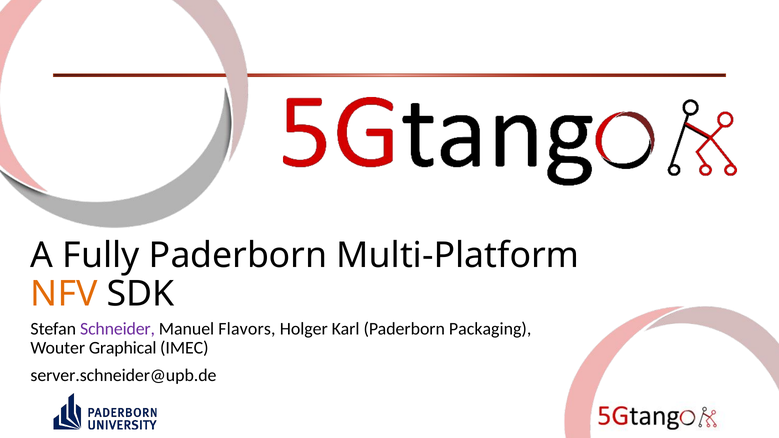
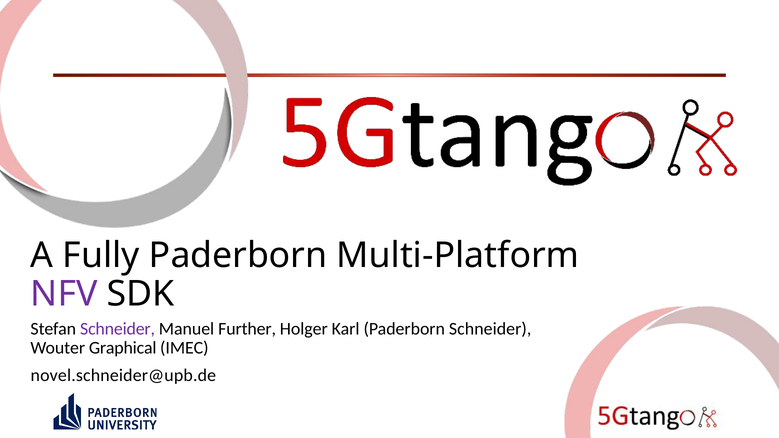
NFV colour: orange -> purple
Flavors: Flavors -> Further
Paderborn Packaging: Packaging -> Schneider
server.schneider@upb.de: server.schneider@upb.de -> novel.schneider@upb.de
